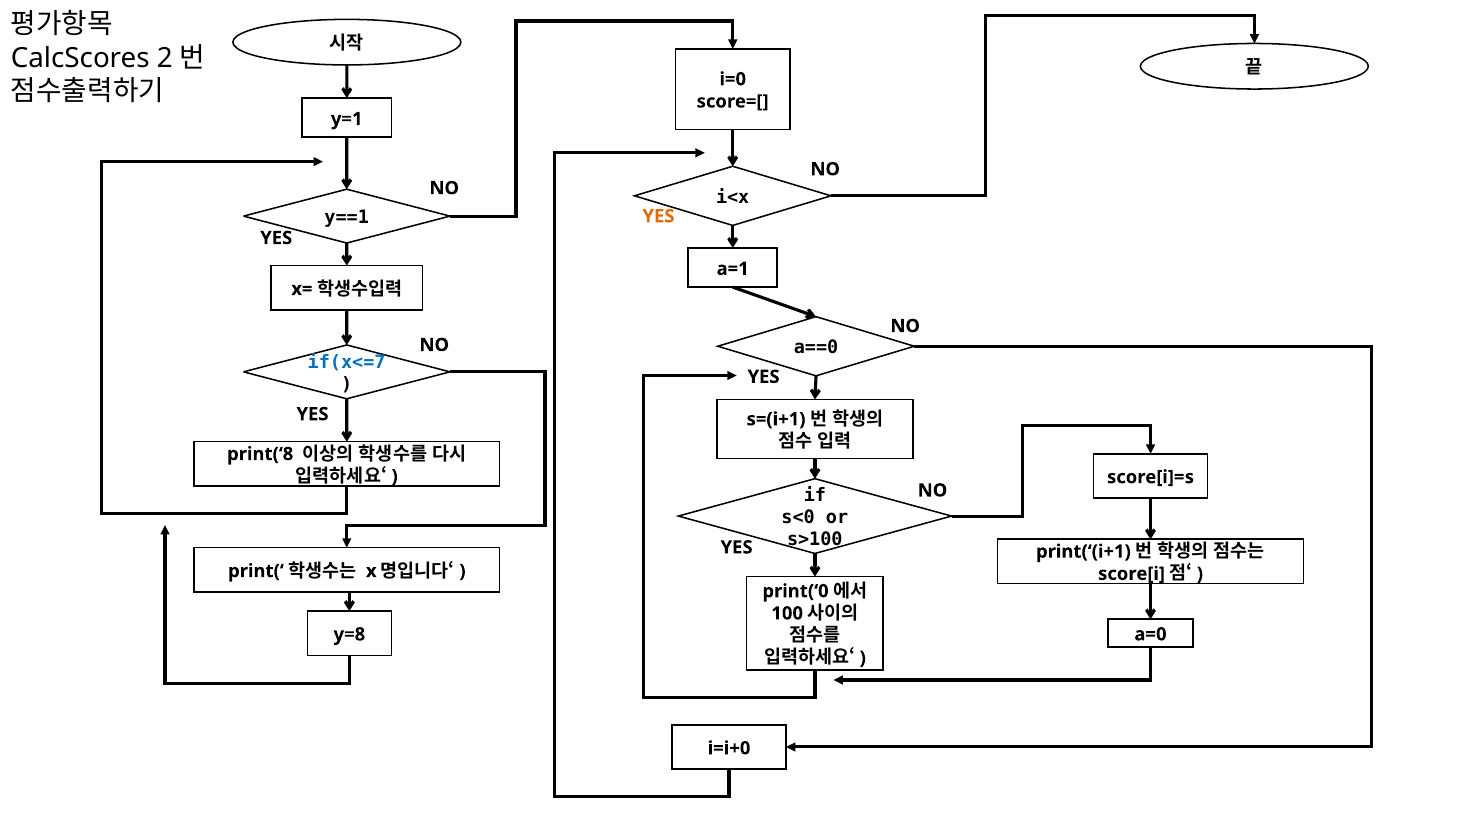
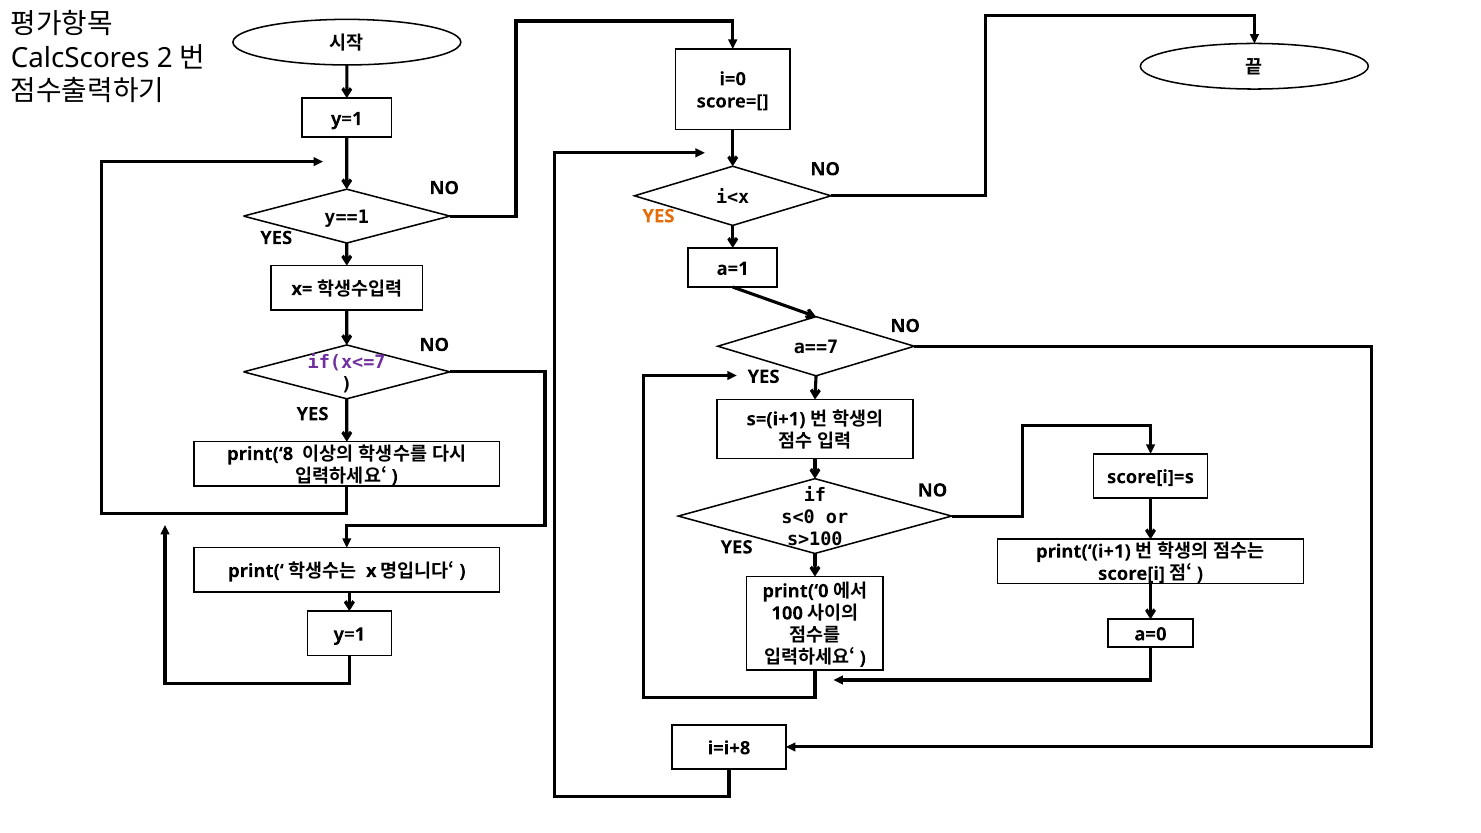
a==0: a==0 -> a==7
if(x<=7 colour: blue -> purple
y=8 at (349, 634): y=8 -> y=1
i=i+0: i=i+0 -> i=i+8
